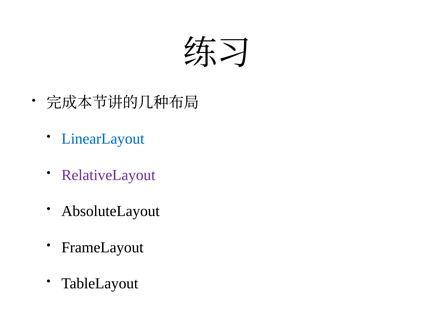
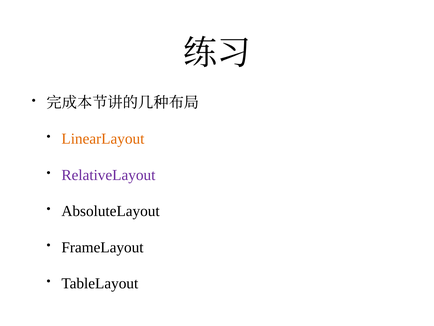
LinearLayout colour: blue -> orange
